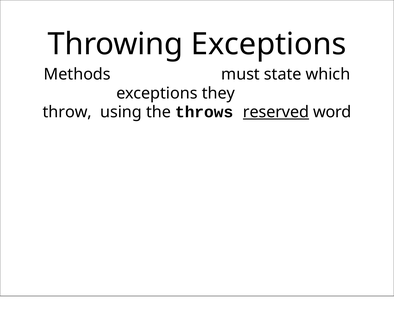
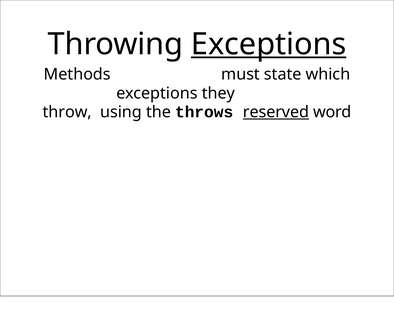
Exceptions at (269, 44) underline: none -> present
